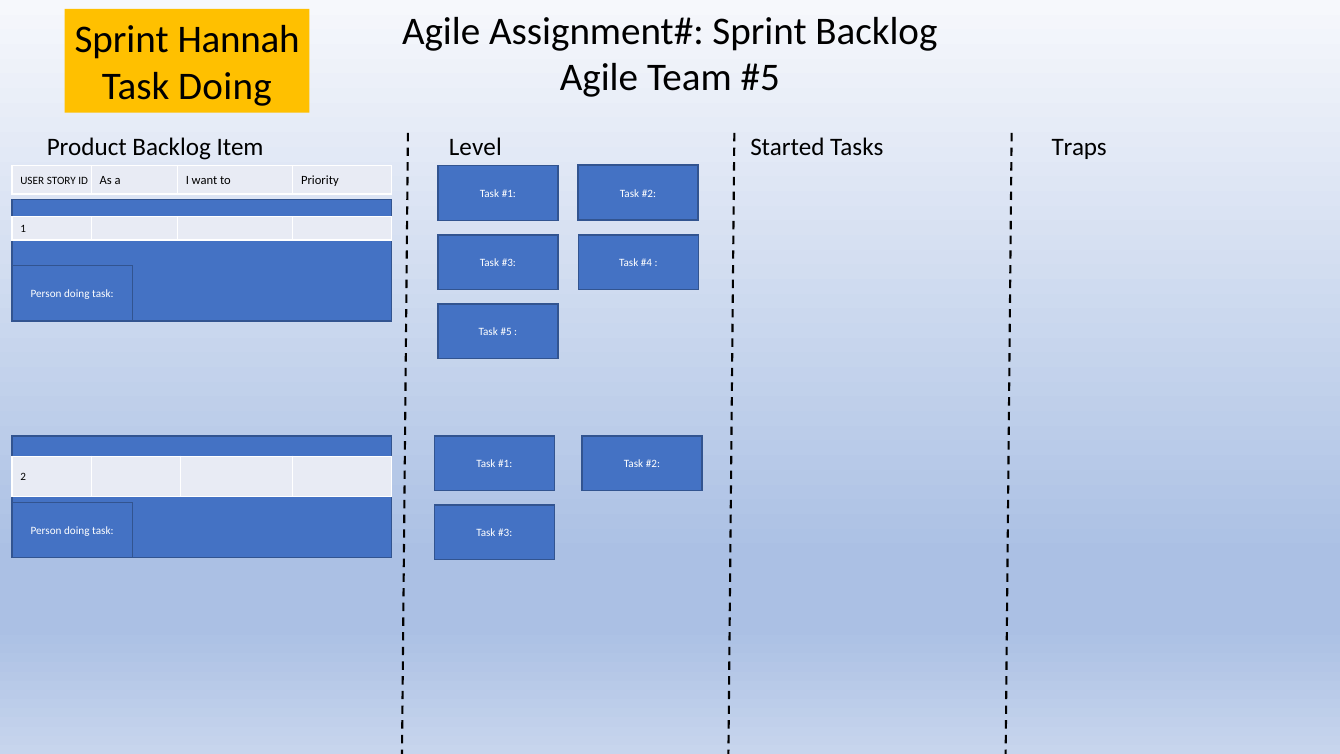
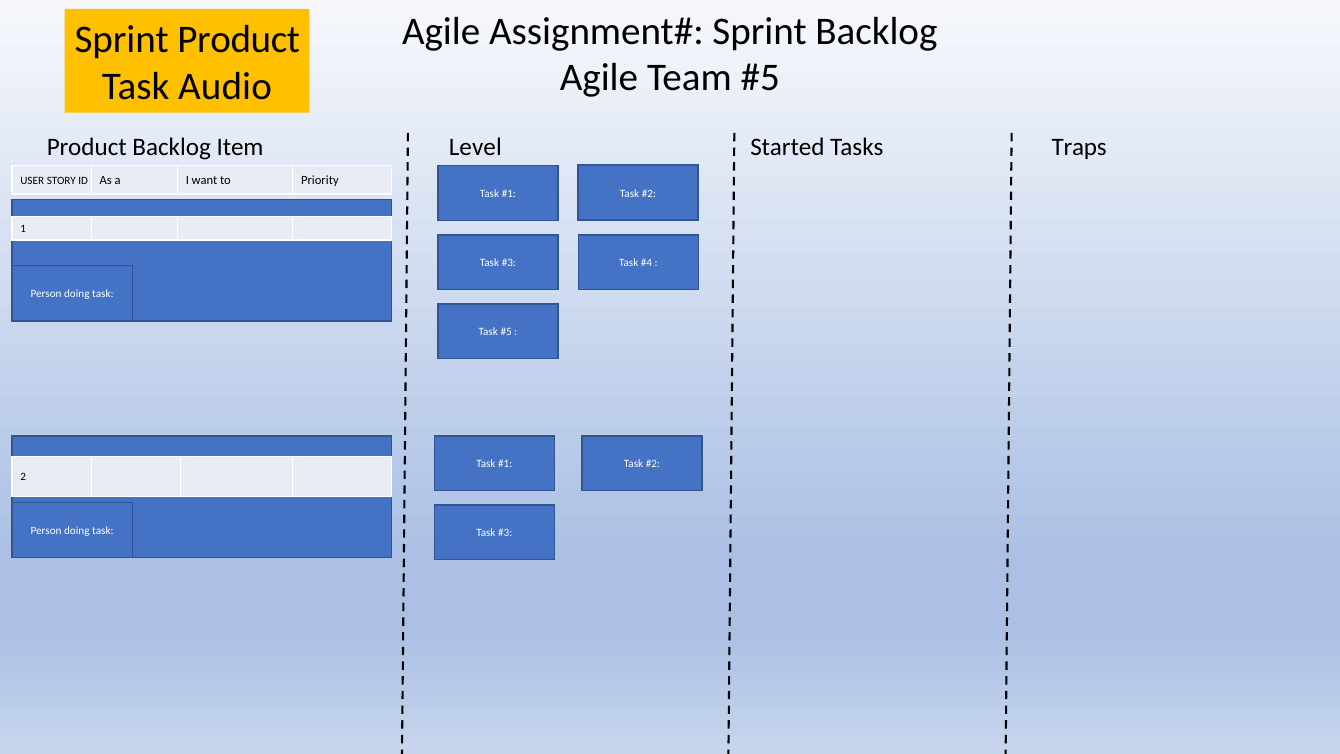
Sprint Hannah: Hannah -> Product
Task Doing: Doing -> Audio
